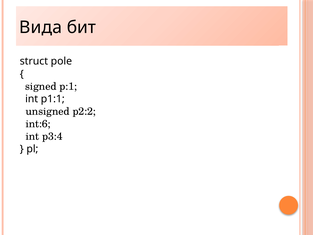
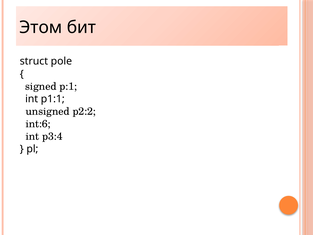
Вида: Вида -> Этом
